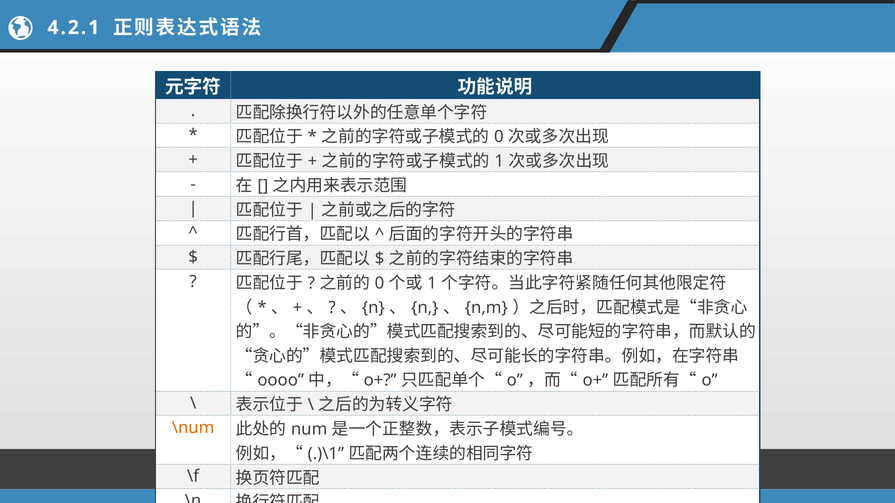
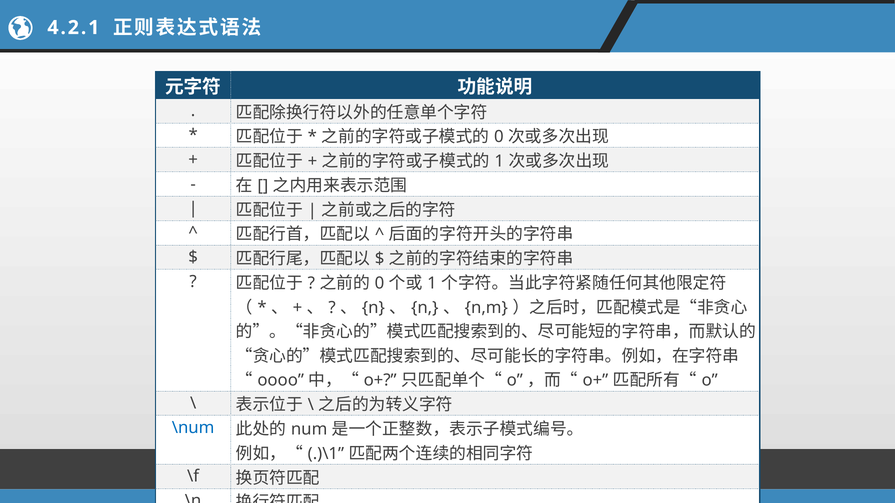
\num colour: orange -> blue
